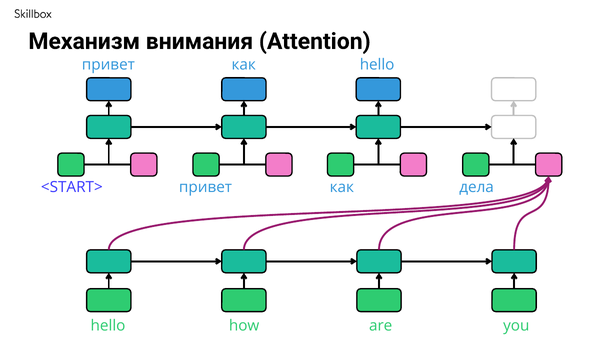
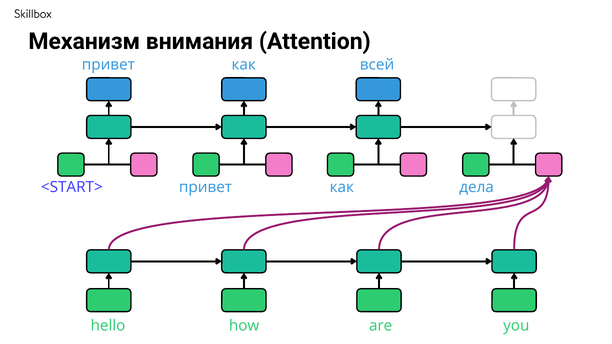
как hello: hello -> всей
